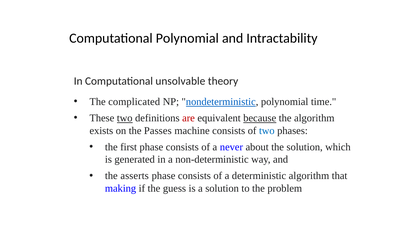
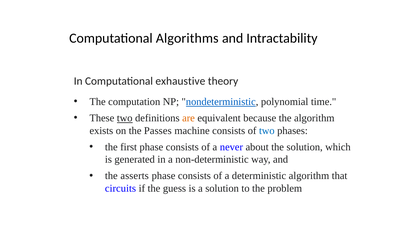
Computational Polynomial: Polynomial -> Algorithms
unsolvable: unsolvable -> exhaustive
complicated: complicated -> computation
are colour: red -> orange
because underline: present -> none
making: making -> circuits
